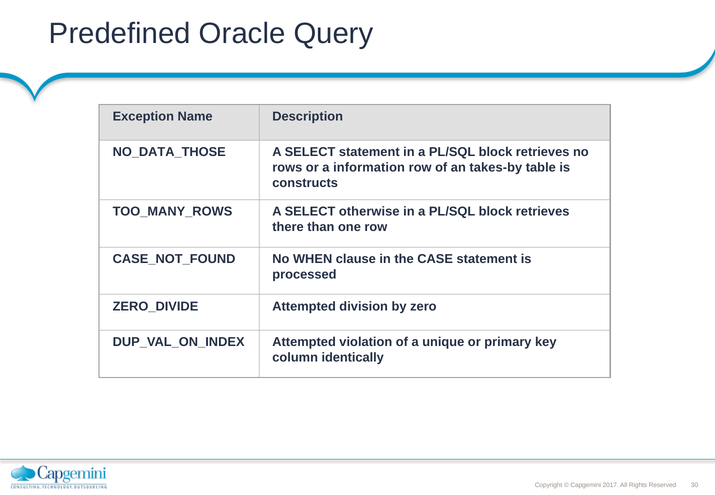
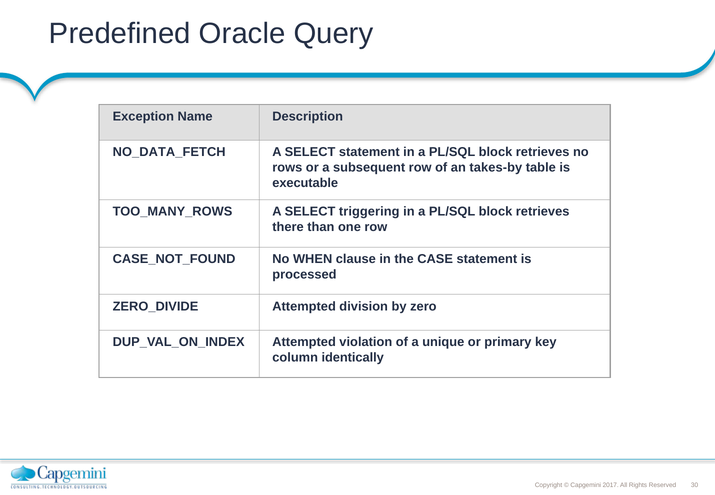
NO_DATA_THOSE: NO_DATA_THOSE -> NO_DATA_FETCH
information: information -> subsequent
constructs: constructs -> executable
otherwise: otherwise -> triggering
